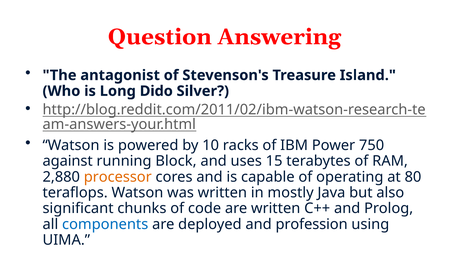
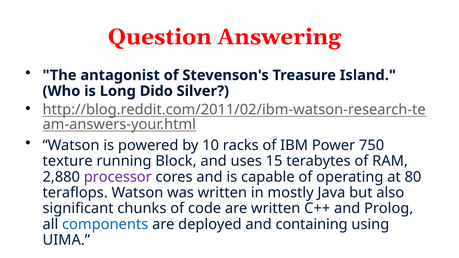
against: against -> texture
processor colour: orange -> purple
profession: profession -> containing
